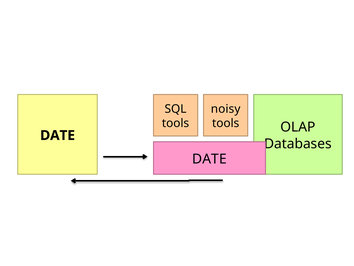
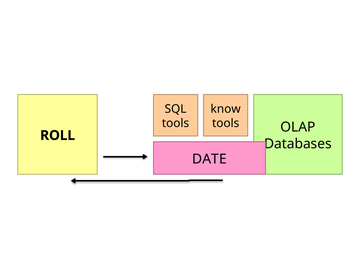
noisy: noisy -> know
DATE at (58, 135): DATE -> ROLL
